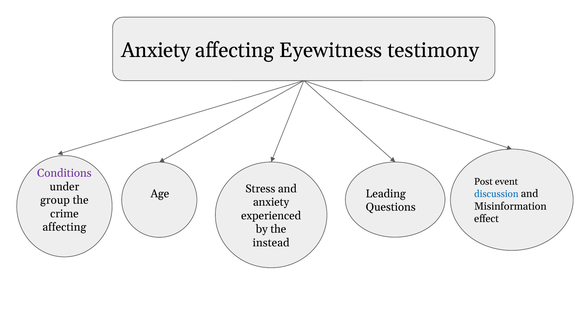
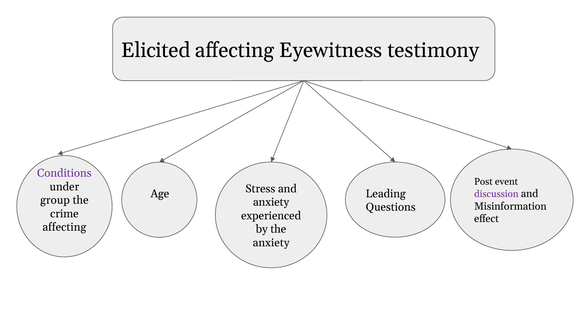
Anxiety at (156, 50): Anxiety -> Elicited
discussion colour: blue -> purple
instead at (271, 243): instead -> anxiety
